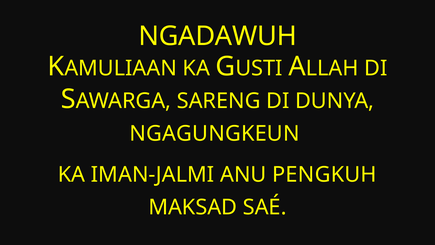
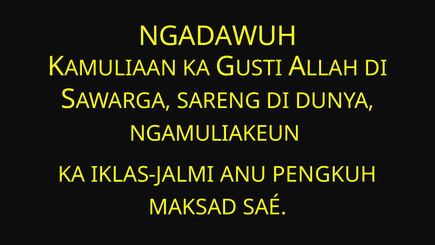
NGAGUNGKEUN: NGAGUNGKEUN -> NGAMULIAKEUN
IMAN-JALMI: IMAN-JALMI -> IKLAS-JALMI
